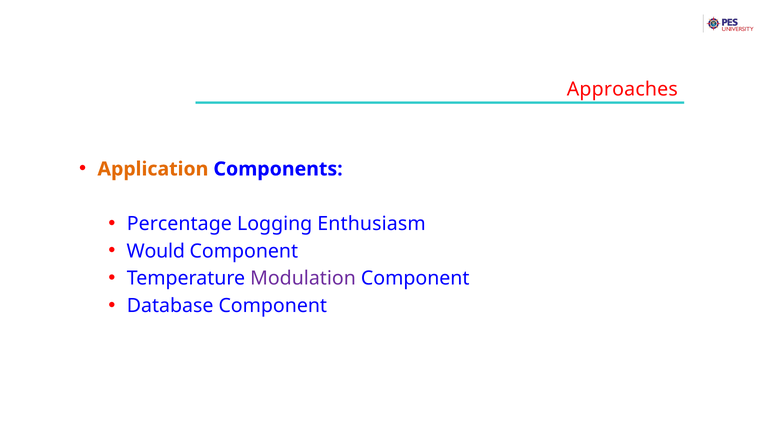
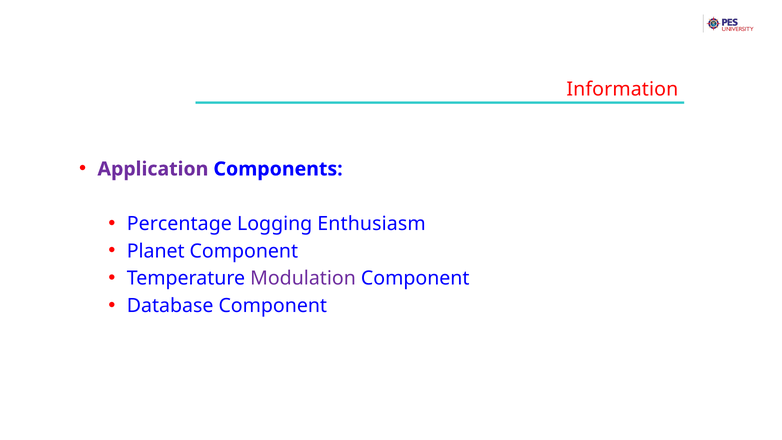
Approaches: Approaches -> Information
Application colour: orange -> purple
Would: Would -> Planet
